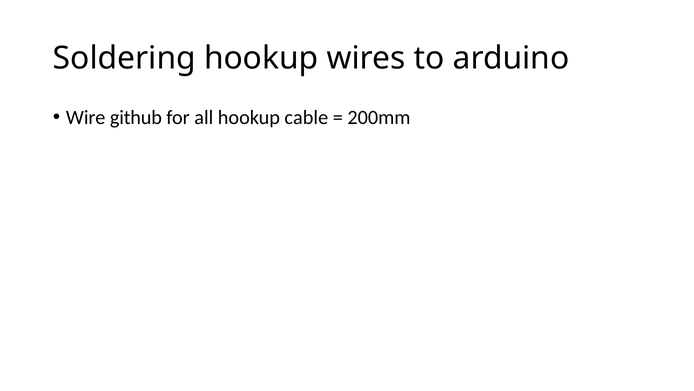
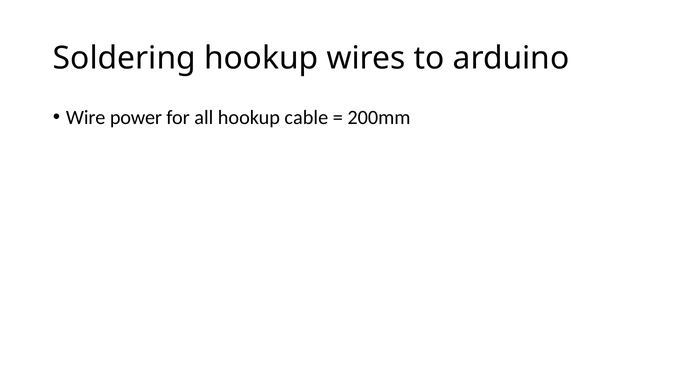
github: github -> power
